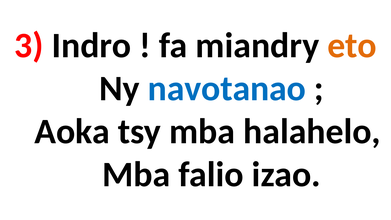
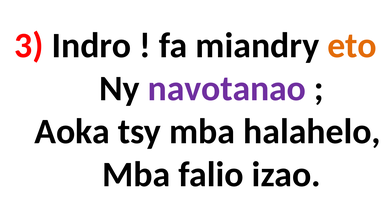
navotanao colour: blue -> purple
